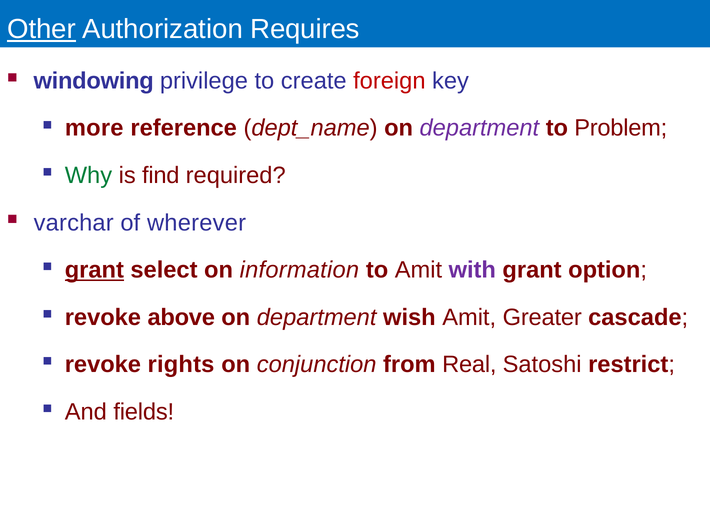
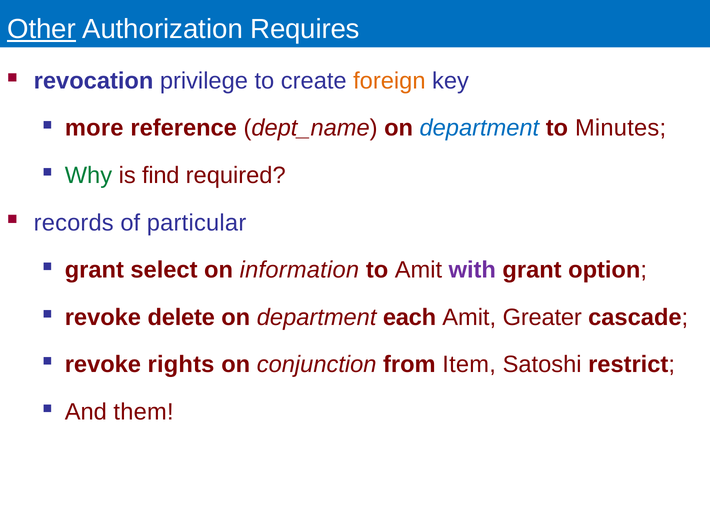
windowing: windowing -> revocation
foreign colour: red -> orange
department at (479, 128) colour: purple -> blue
Problem: Problem -> Minutes
varchar: varchar -> records
wherever: wherever -> particular
grant at (94, 270) underline: present -> none
above: above -> delete
wish: wish -> each
Real: Real -> Item
fields: fields -> them
